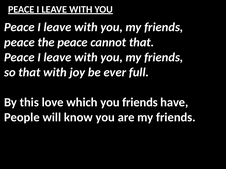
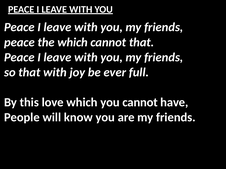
the peace: peace -> which
you friends: friends -> cannot
